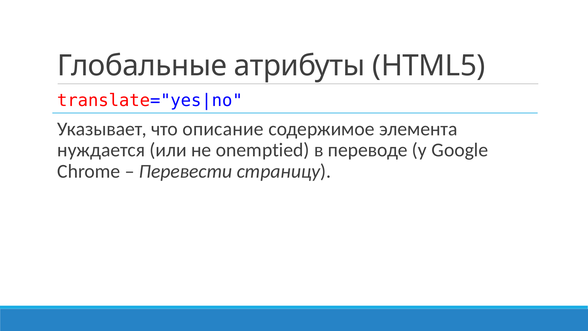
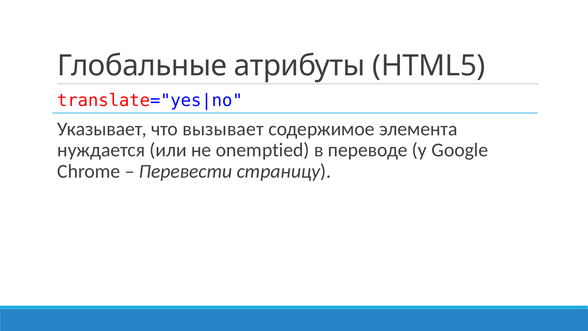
описание: описание -> вызывает
